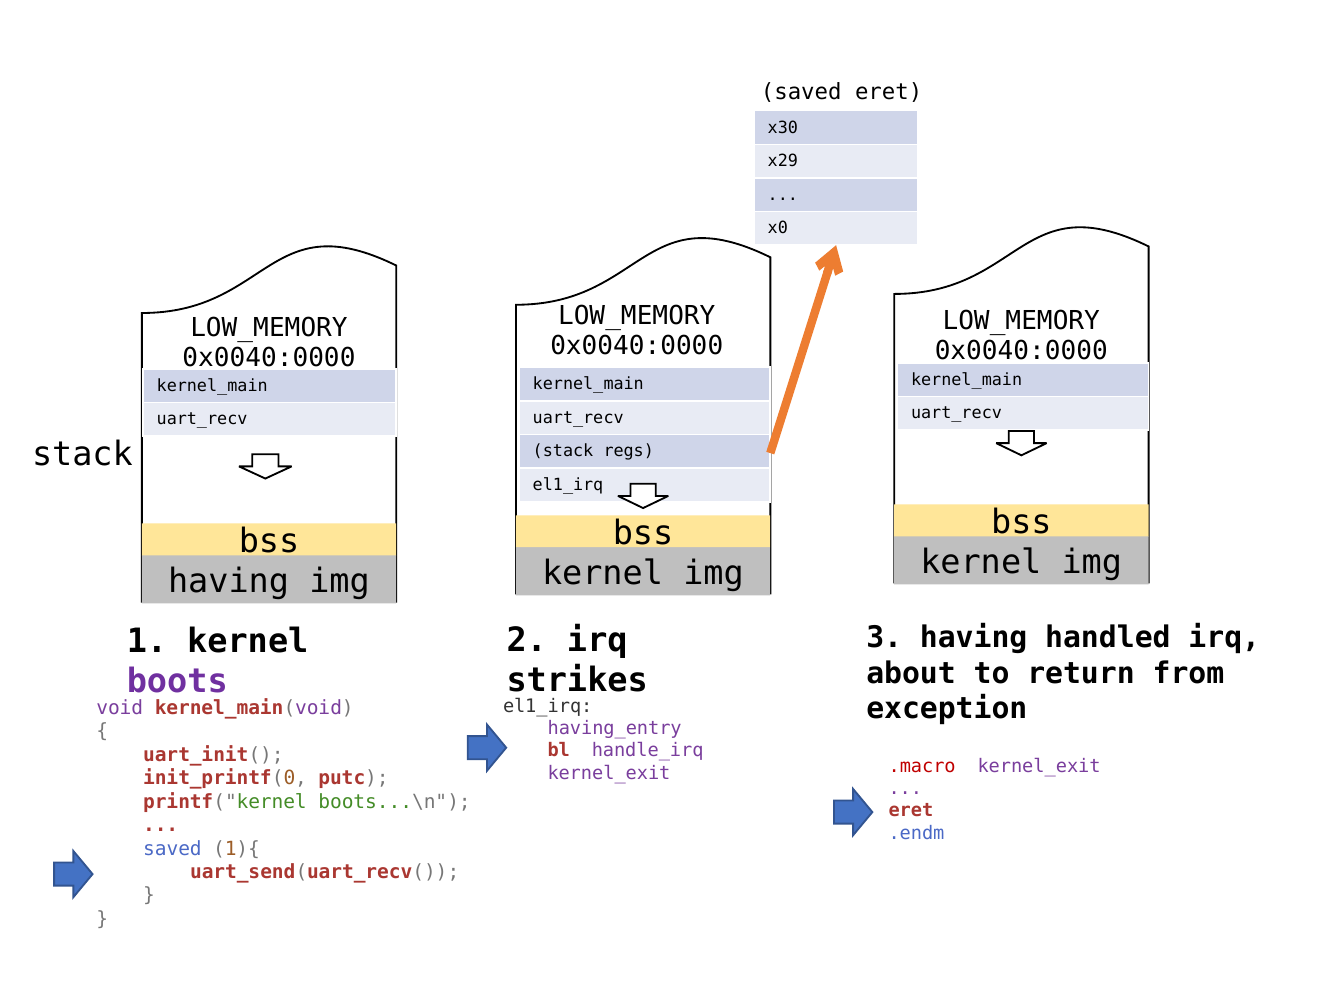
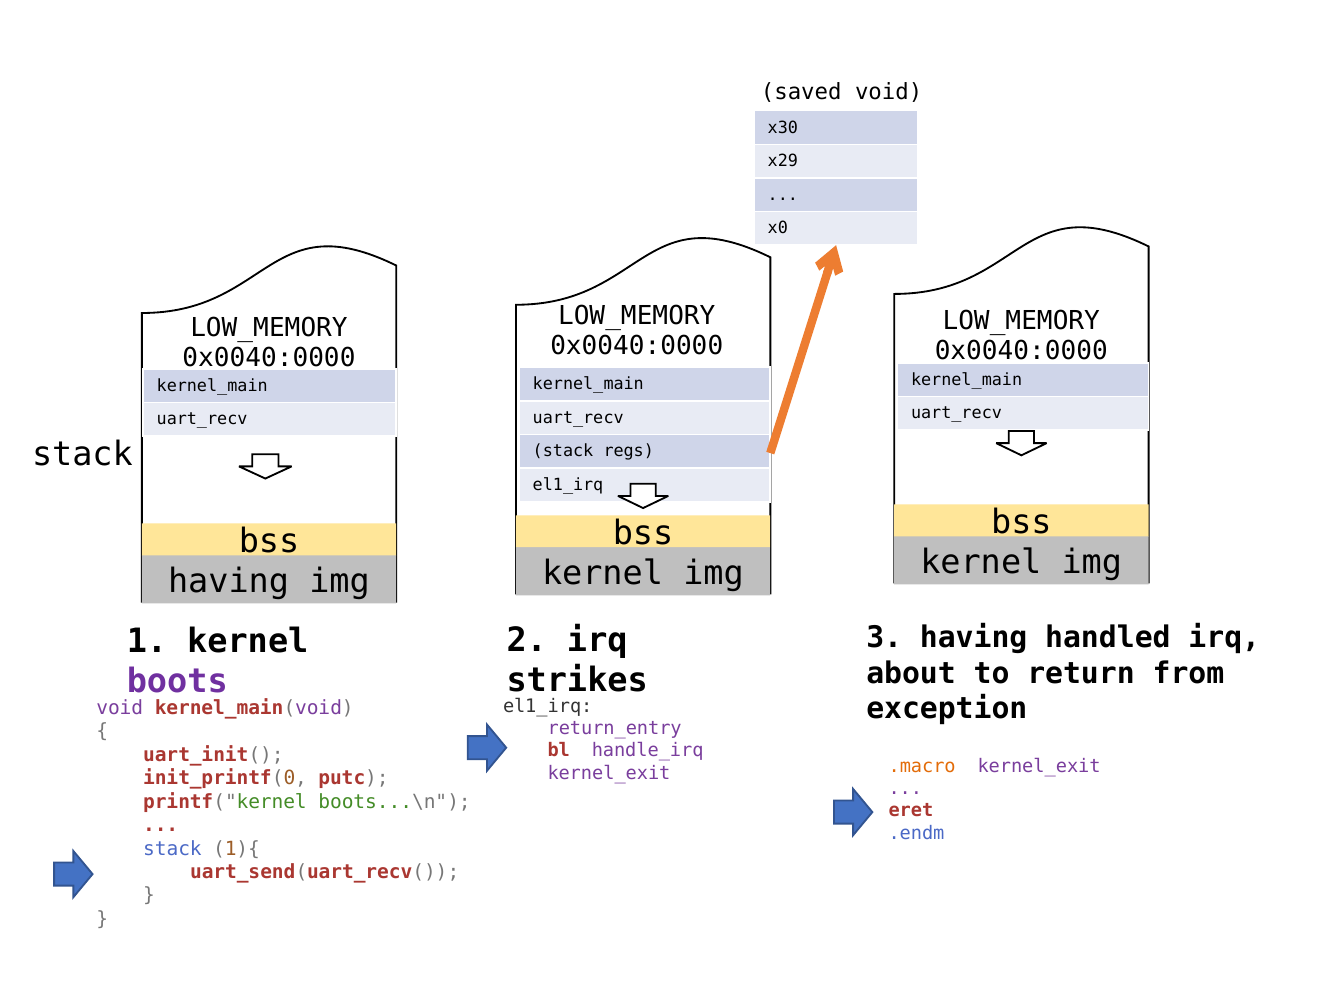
saved eret: eret -> void
having_entry: having_entry -> return_entry
.macro colour: red -> orange
saved at (172, 849): saved -> stack
